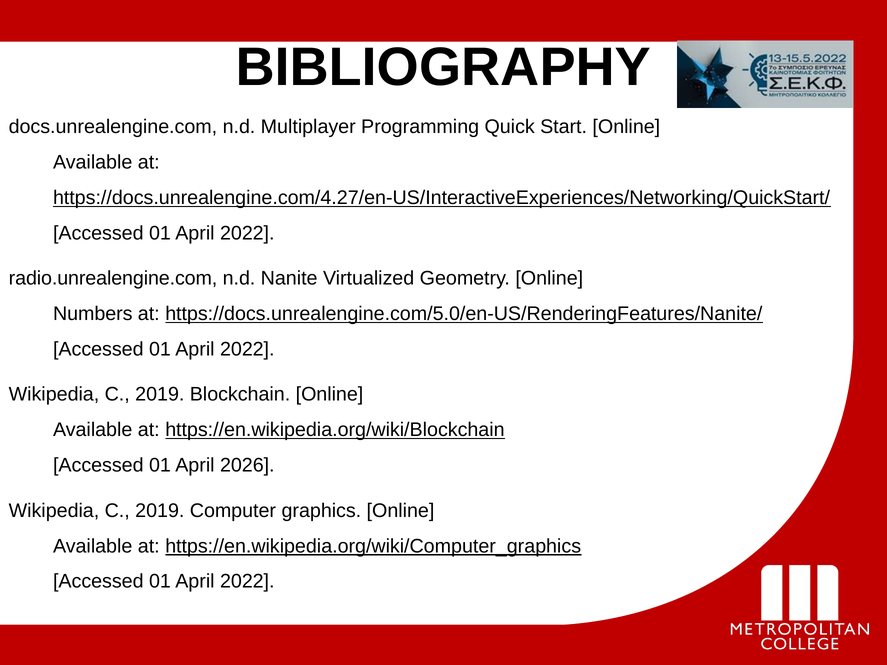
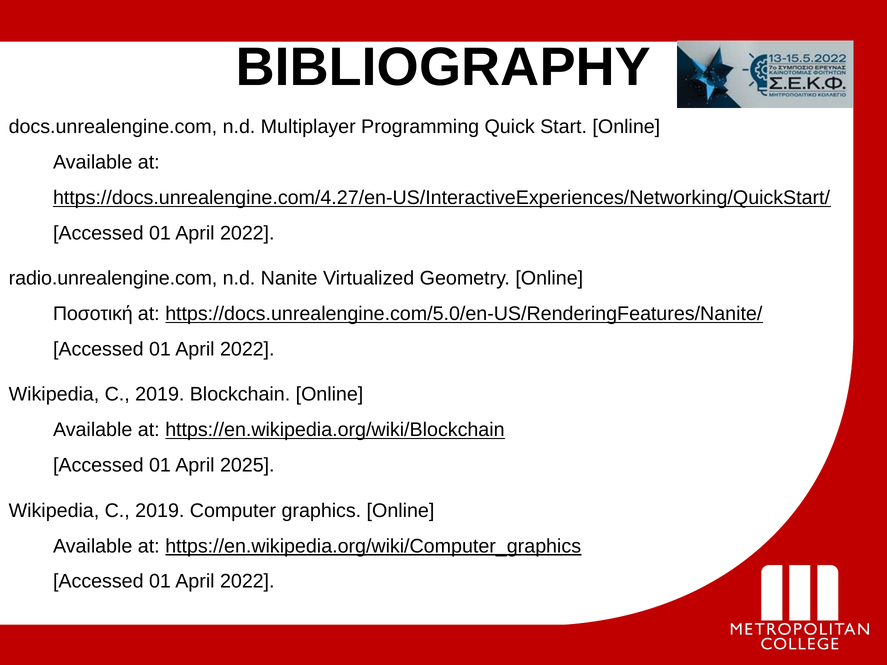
Numbers: Numbers -> Ποσοτική
2026: 2026 -> 2025
